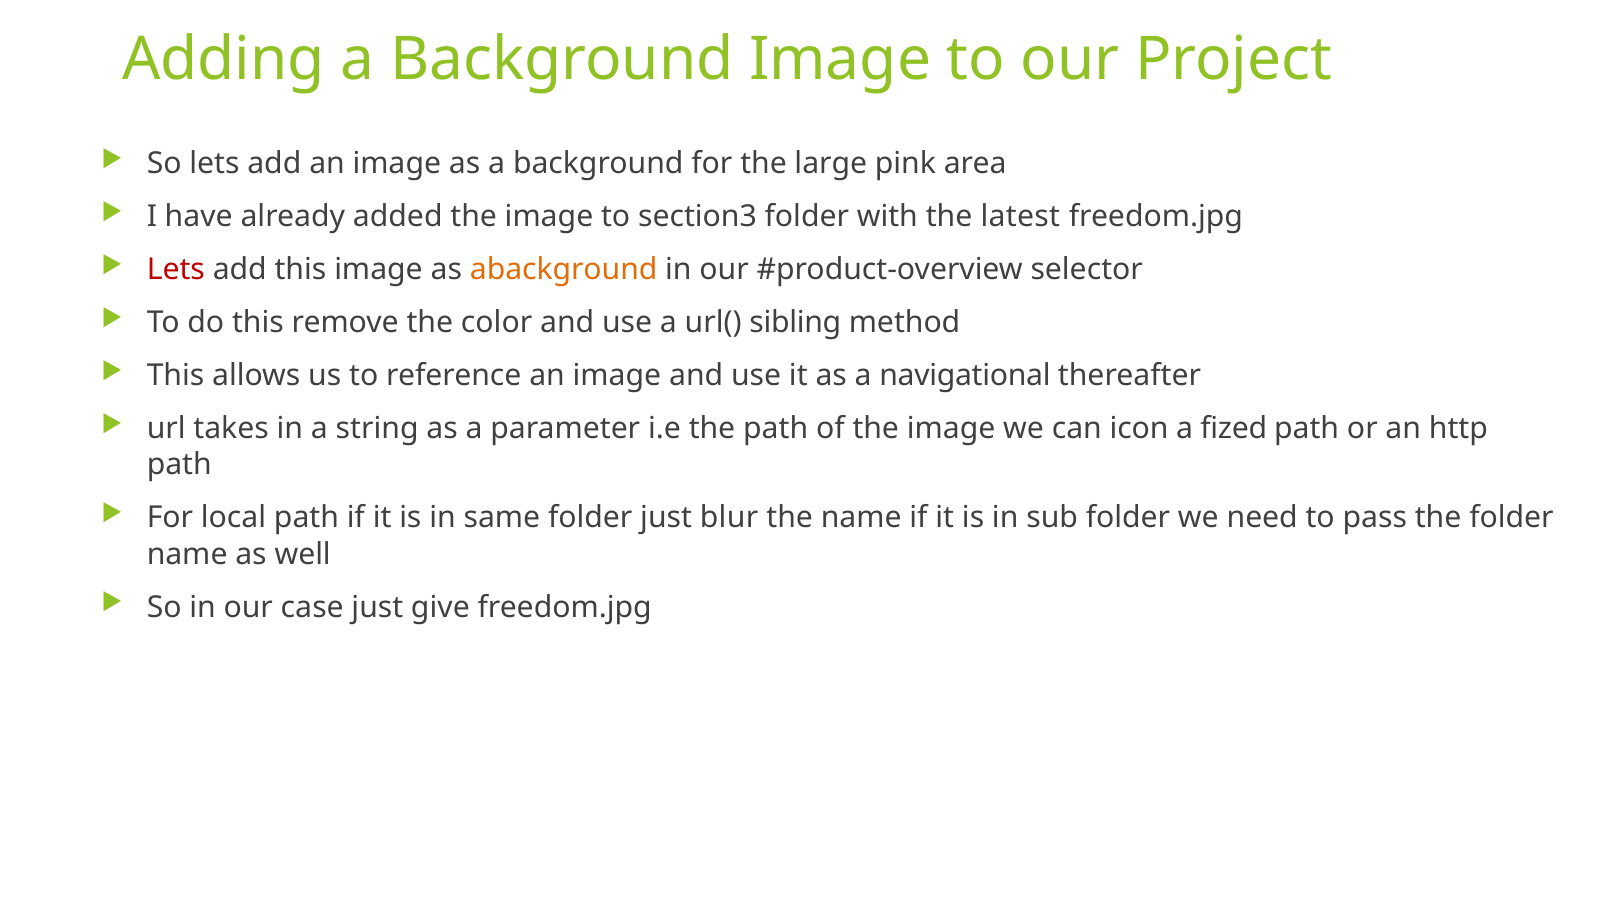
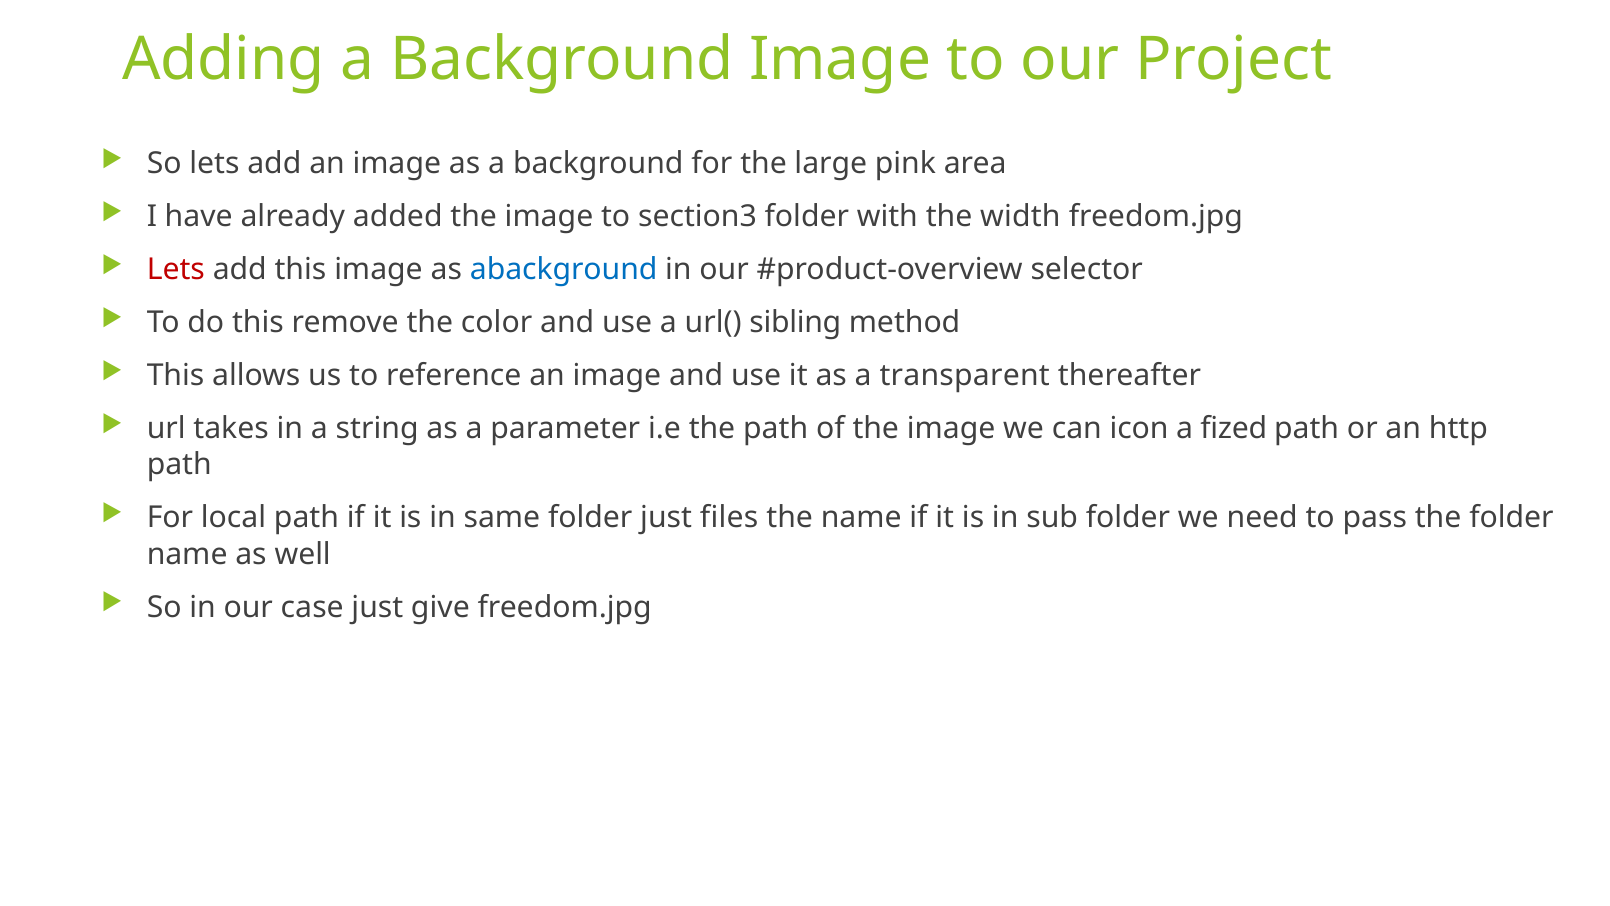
latest: latest -> width
abackground colour: orange -> blue
navigational: navigational -> transparent
blur: blur -> files
